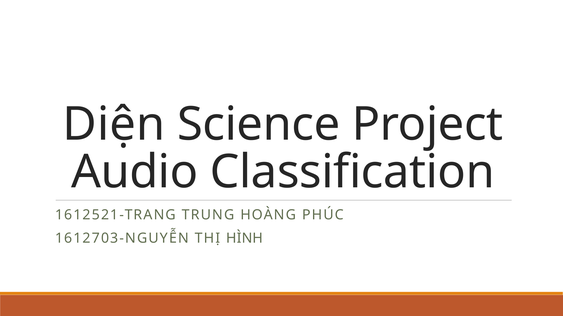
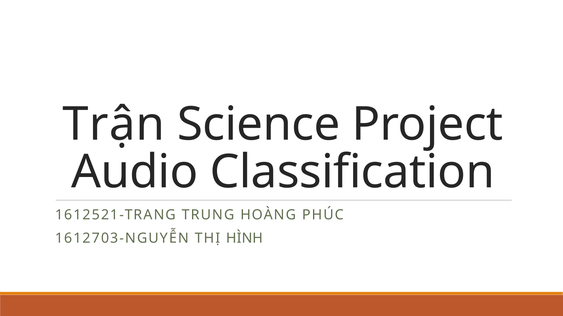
Diện: Diện -> Trận
